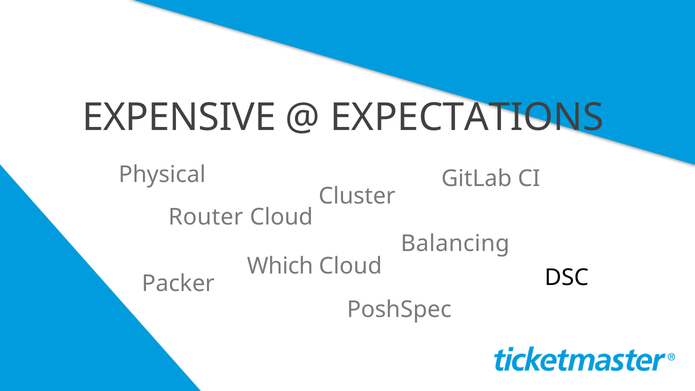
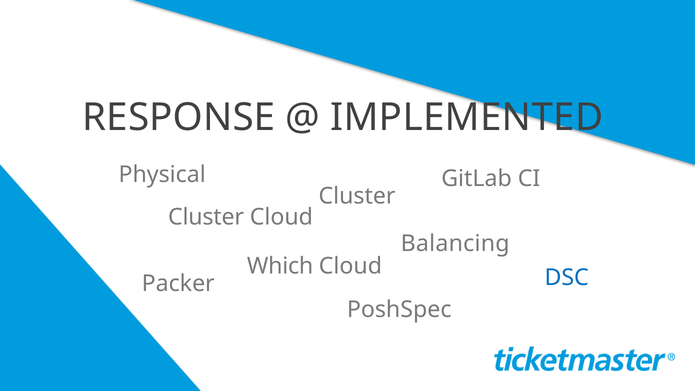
EXPENSIVE: EXPENSIVE -> RESPONSE
EXPECTATIONS: EXPECTATIONS -> IMPLEMENTED
Router at (206, 217): Router -> Cluster
DSC colour: black -> blue
